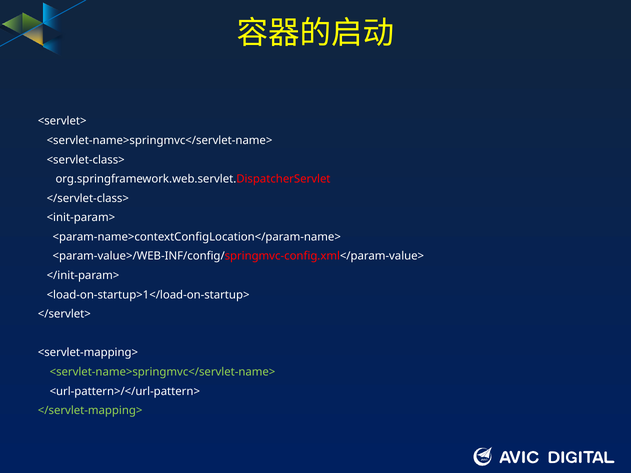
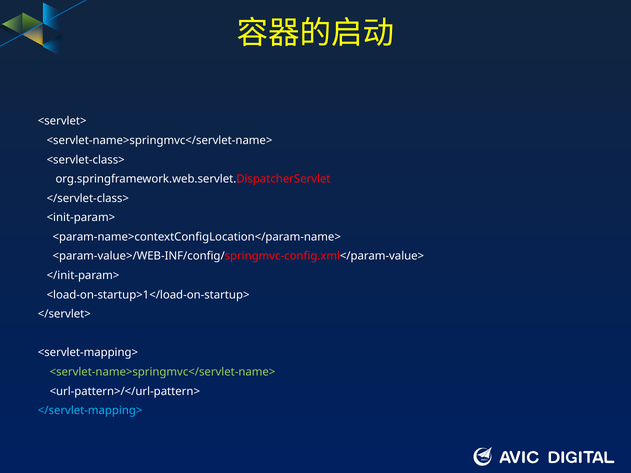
</servlet-mapping> colour: light green -> light blue
